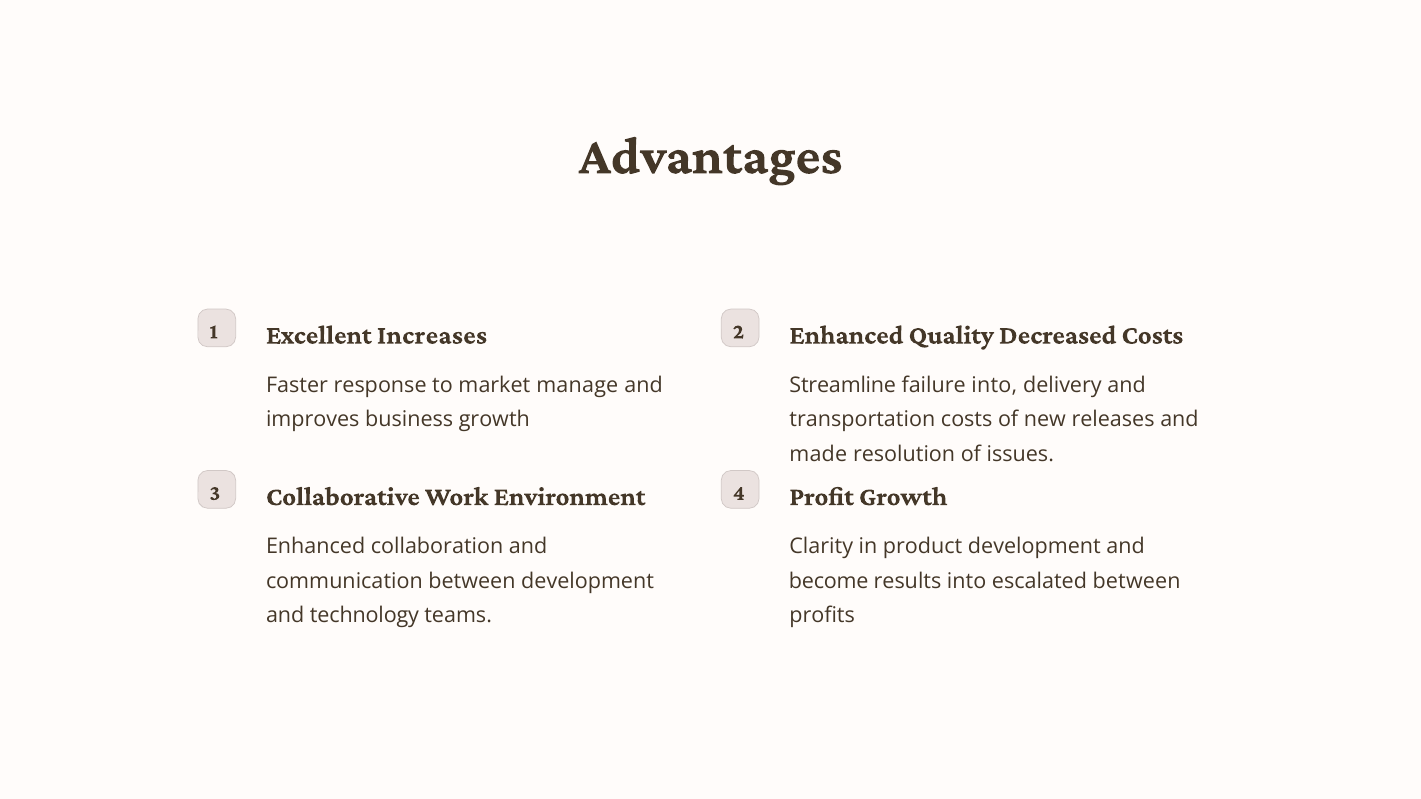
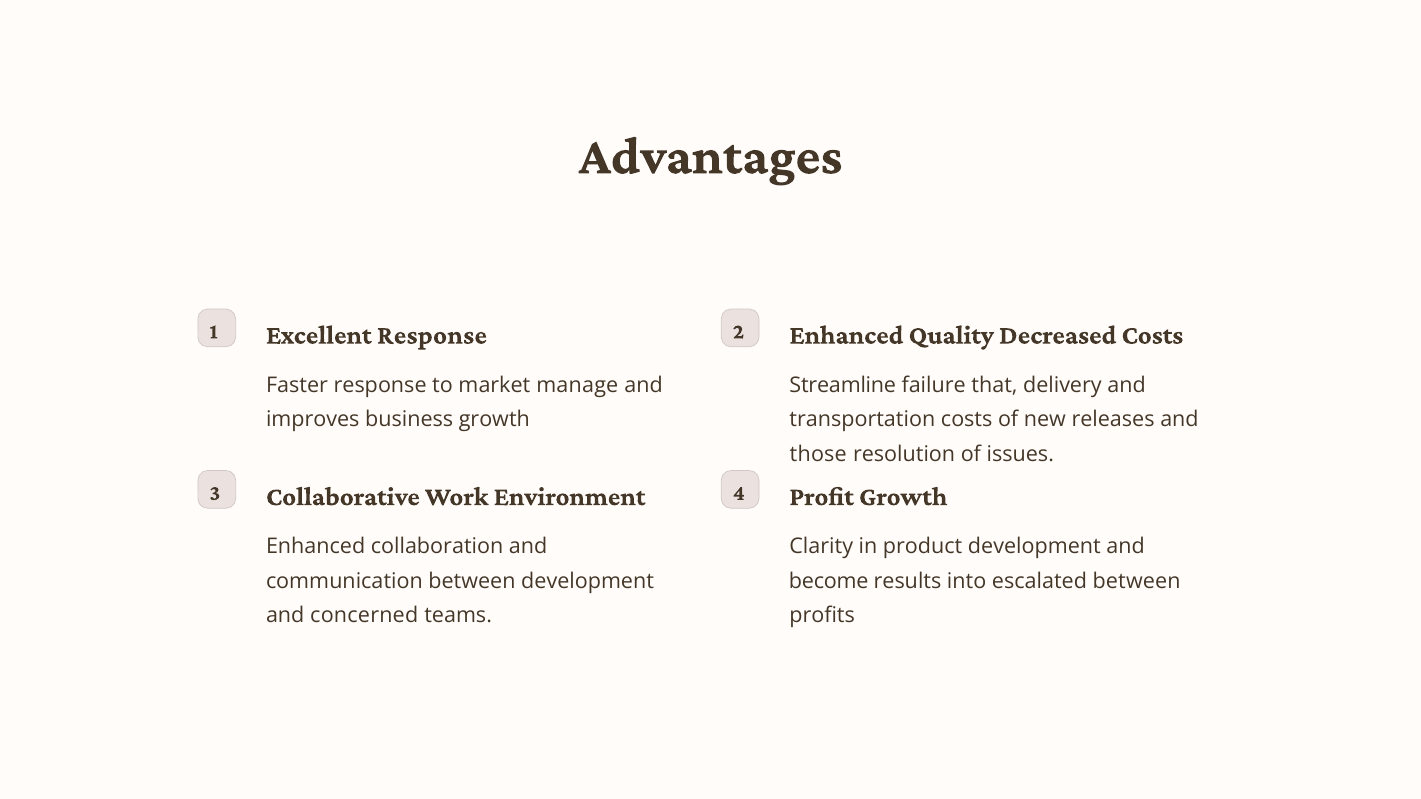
Excellent Increases: Increases -> Response
failure into: into -> that
made: made -> those
technology: technology -> concerned
